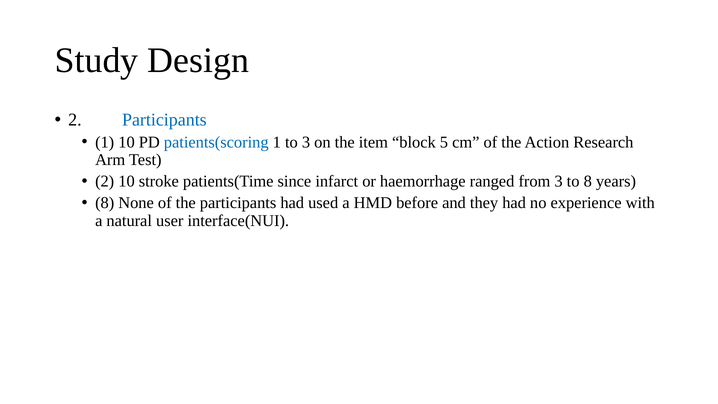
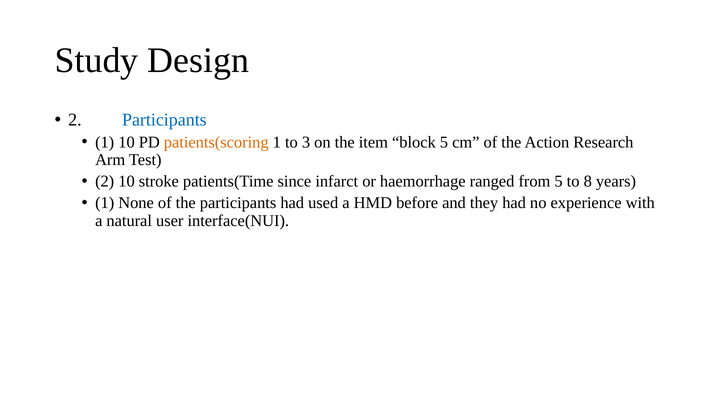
patients(scoring colour: blue -> orange
from 3: 3 -> 5
8 at (105, 203): 8 -> 1
